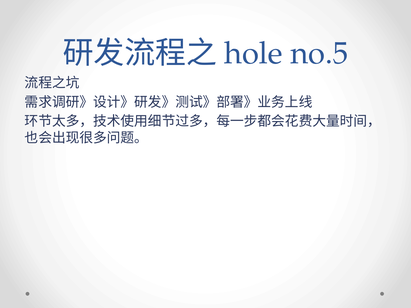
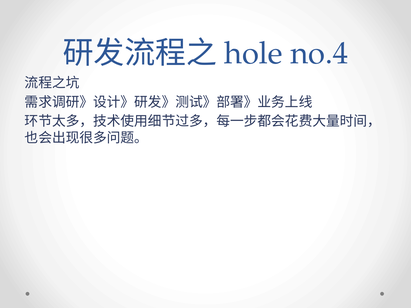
no.5: no.5 -> no.4
